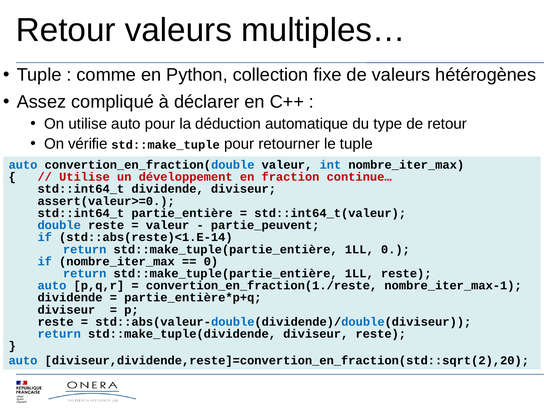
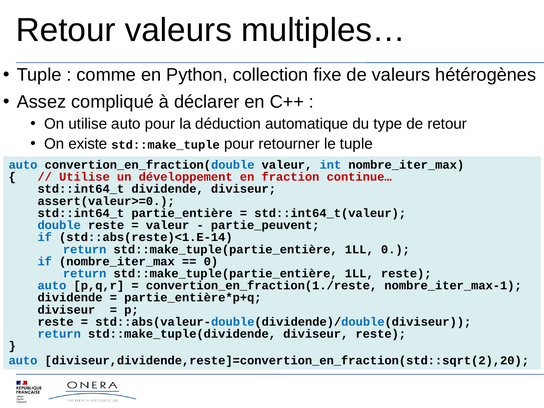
vérifie: vérifie -> existe
